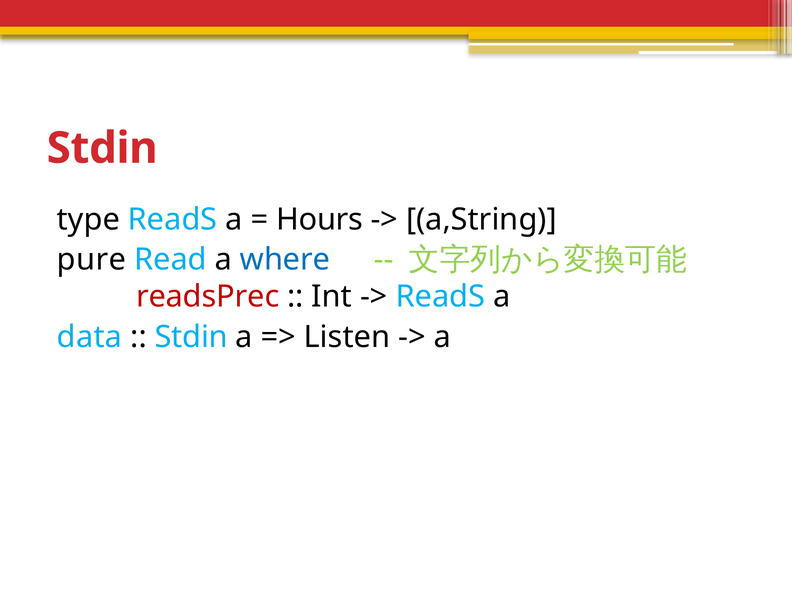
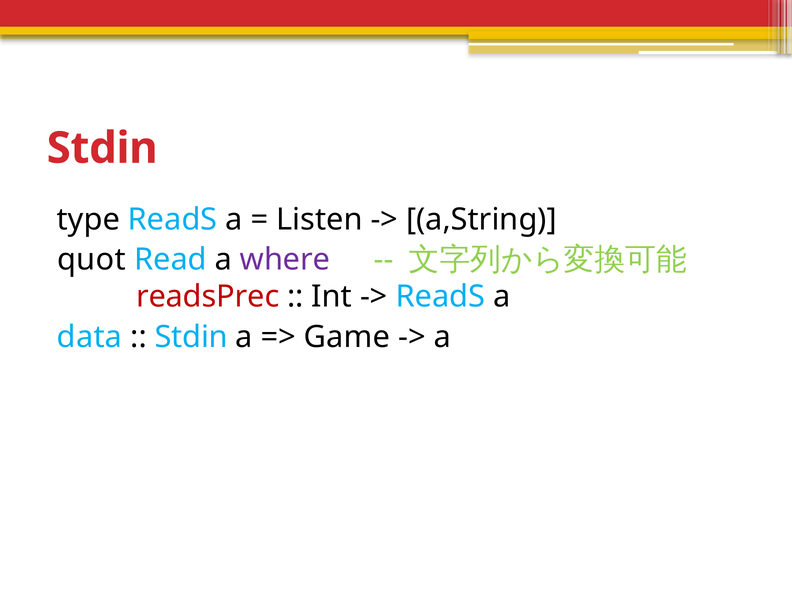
Hours: Hours -> Listen
pure: pure -> quot
where colour: blue -> purple
Listen: Listen -> Game
